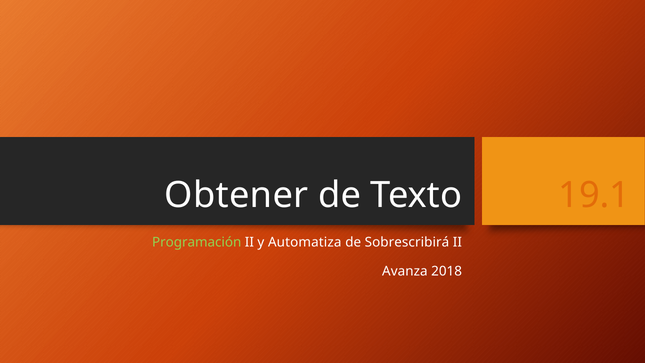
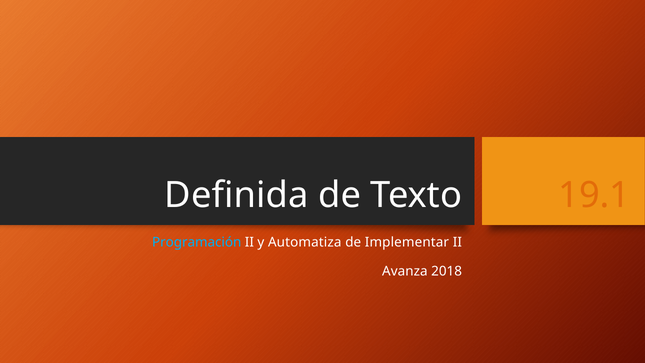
Obtener: Obtener -> Definida
Programación colour: light green -> light blue
Sobrescribirá: Sobrescribirá -> Implementar
